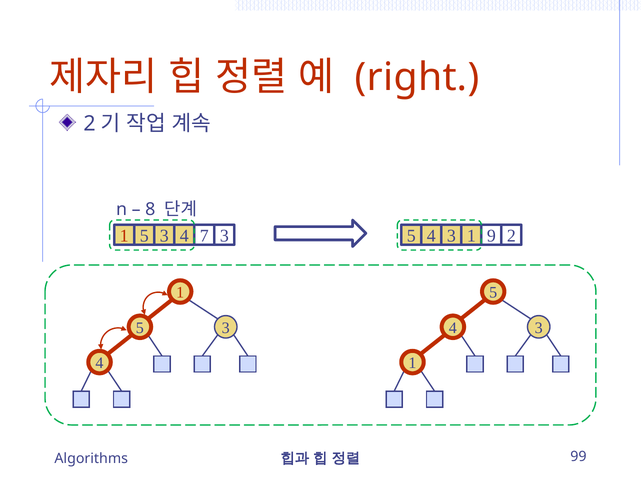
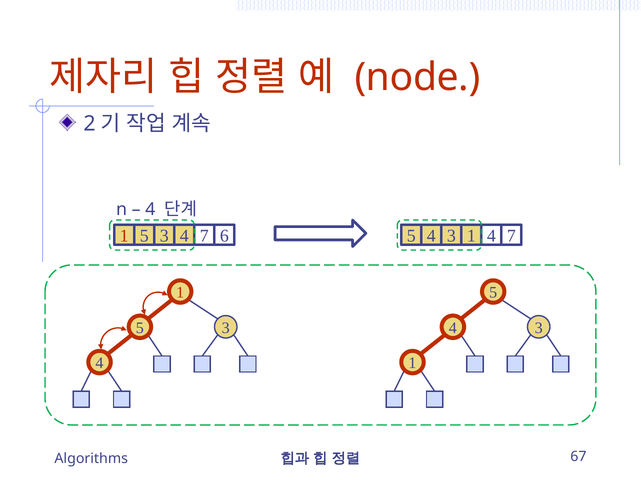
right: right -> node
8 at (150, 209): 8 -> 4
7 3: 3 -> 6
9 at (491, 236): 9 -> 4
4 2: 2 -> 7
99: 99 -> 67
